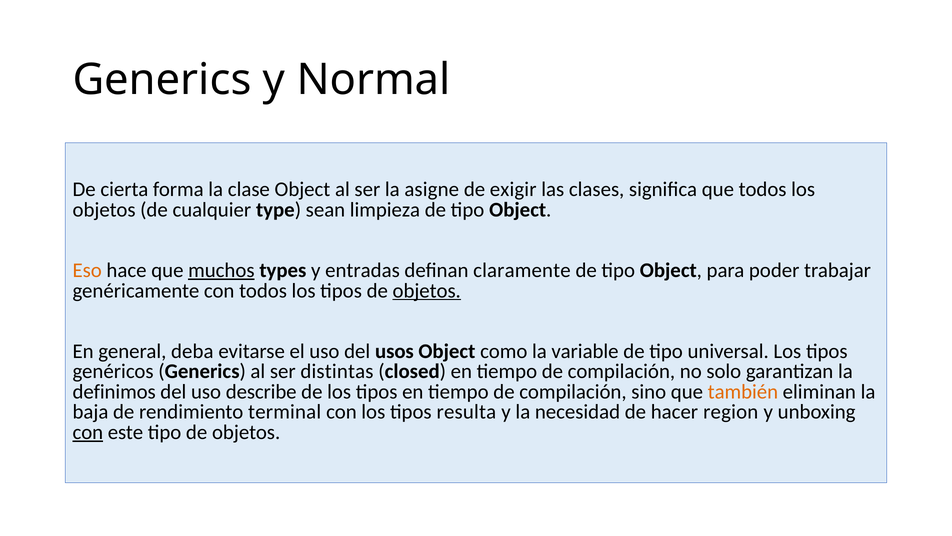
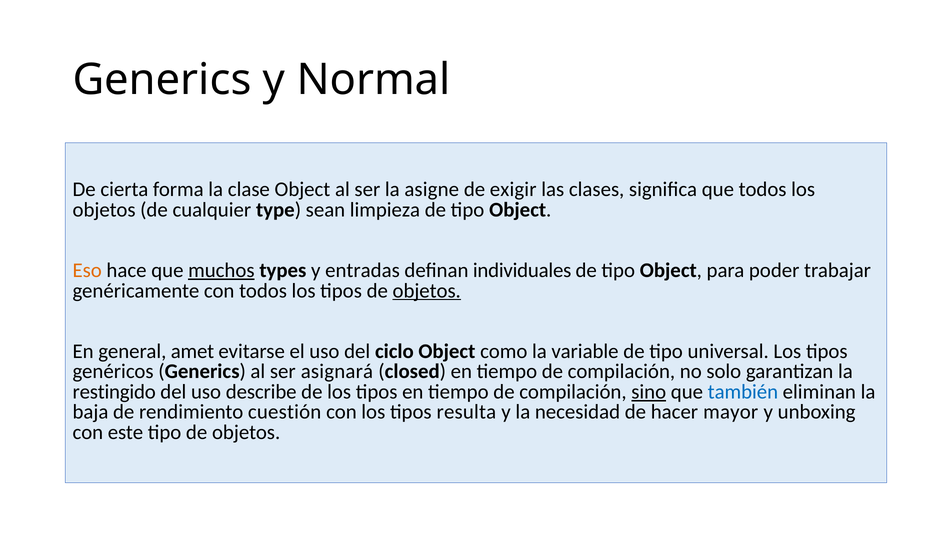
claramente: claramente -> individuales
deba: deba -> amet
usos: usos -> ciclo
distintas: distintas -> asignará
definimos: definimos -> restingido
sino underline: none -> present
también colour: orange -> blue
terminal: terminal -> cuestión
region: region -> mayor
con at (88, 432) underline: present -> none
